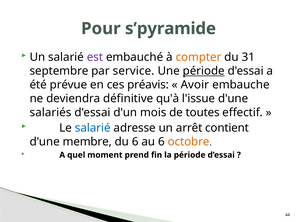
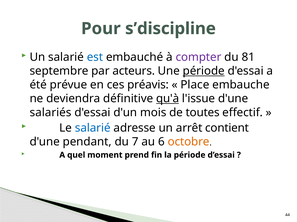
s’pyramide: s’pyramide -> s’discipline
est colour: purple -> blue
compter colour: orange -> purple
31: 31 -> 81
service: service -> acteurs
Avoir: Avoir -> Place
qu'à underline: none -> present
membre: membre -> pendant
du 6: 6 -> 7
